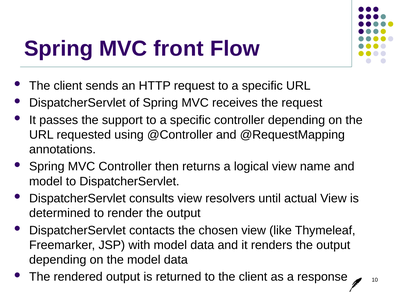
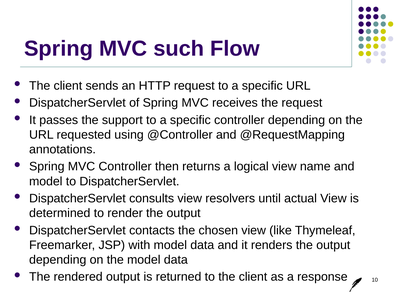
front: front -> such
